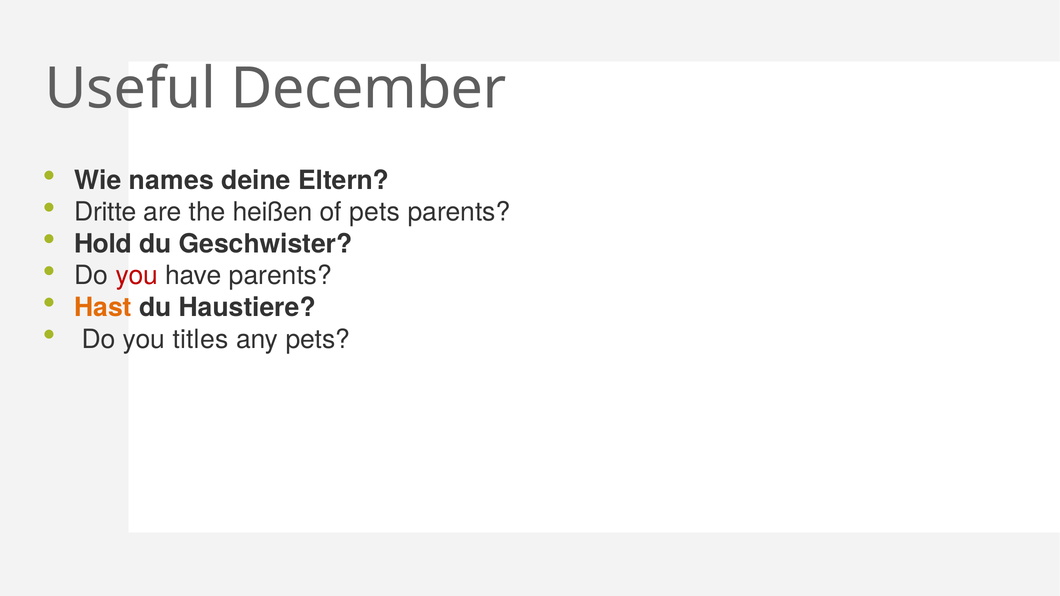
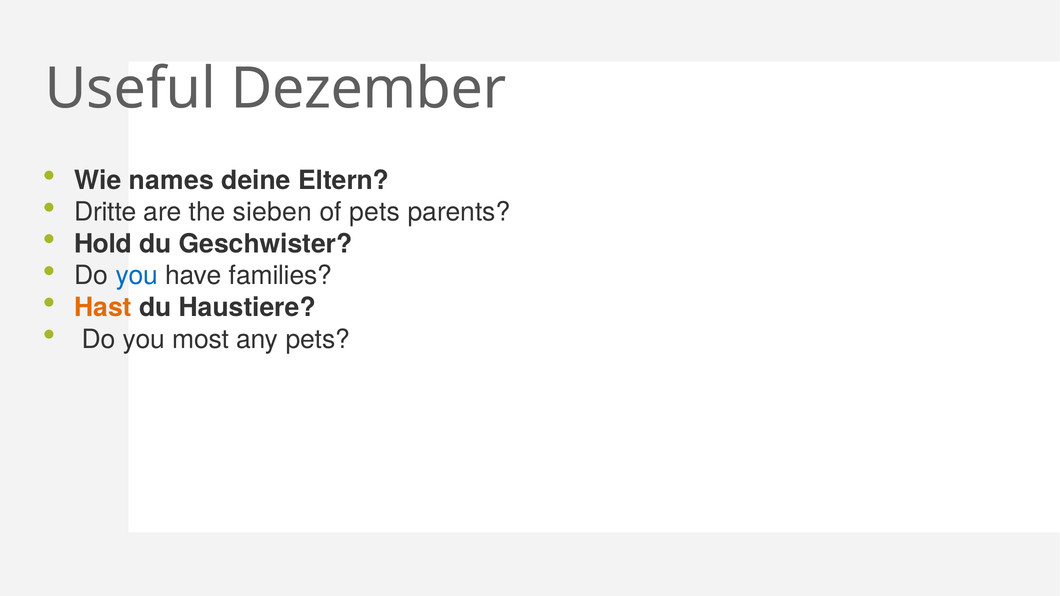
December: December -> Dezember
heißen: heißen -> sieben
you at (137, 276) colour: red -> blue
have parents: parents -> families
titles: titles -> most
